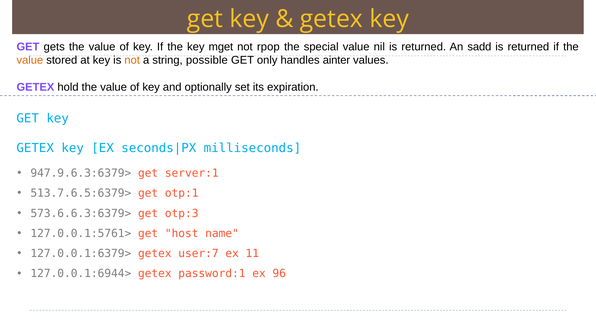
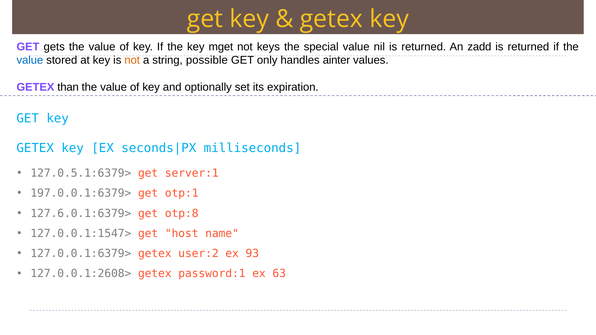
rpop: rpop -> keys
sadd: sadd -> zadd
value at (30, 60) colour: orange -> blue
hold: hold -> than
947.9.6.3:6379>: 947.9.6.3:6379> -> 127.0.5.1:6379>
513.7.6.5:6379>: 513.7.6.5:6379> -> 197.0.0.1:6379>
573.6.6.3:6379>: 573.6.6.3:6379> -> 127.6.0.1:6379>
otp:3: otp:3 -> otp:8
127.0.0.1:5761>: 127.0.0.1:5761> -> 127.0.0.1:1547>
user:7: user:7 -> user:2
11: 11 -> 93
127.0.0.1:6944>: 127.0.0.1:6944> -> 127.0.0.1:2608>
96: 96 -> 63
